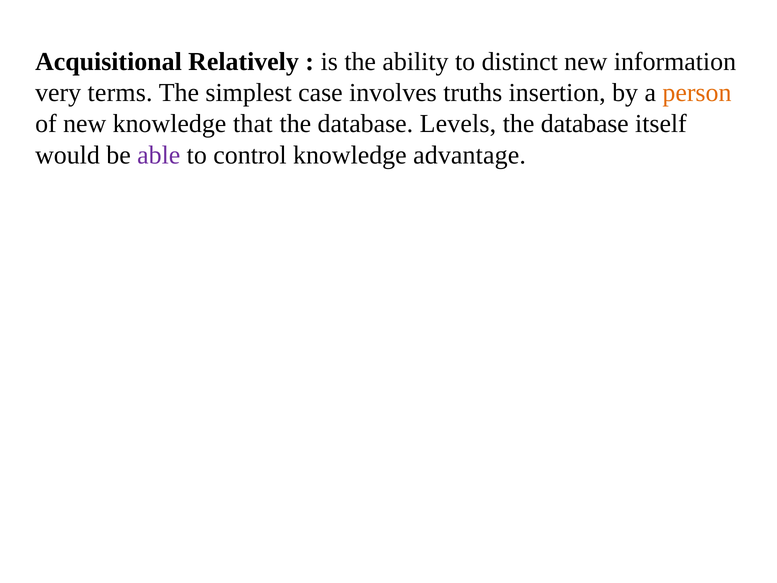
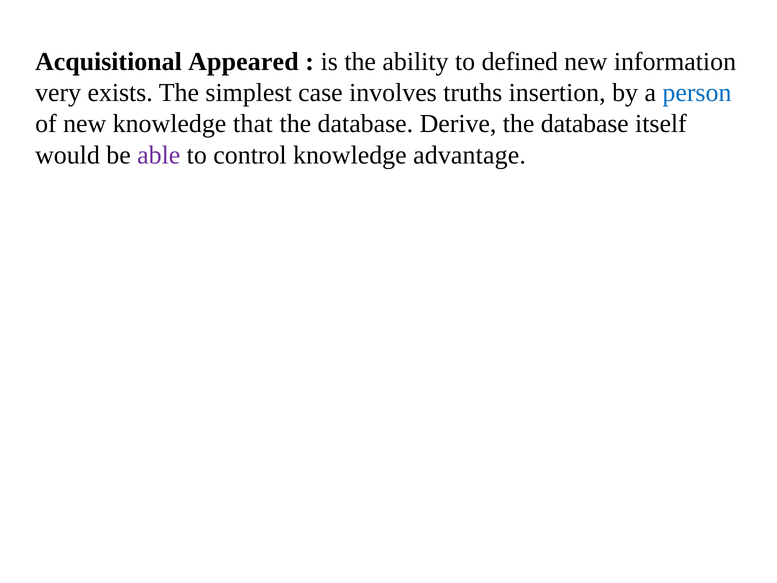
Relatively: Relatively -> Appeared
distinct: distinct -> defined
terms: terms -> exists
person colour: orange -> blue
Levels: Levels -> Derive
